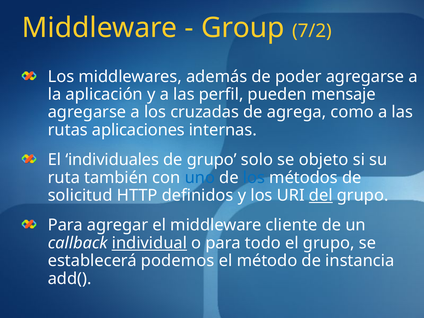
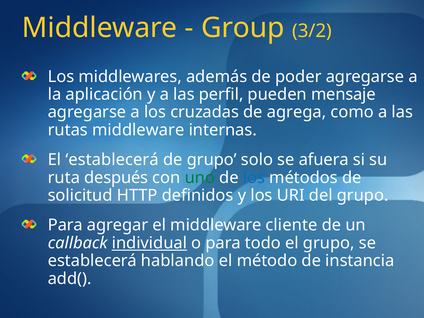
7/2: 7/2 -> 3/2
rutas aplicaciones: aplicaciones -> middleware
El individuales: individuales -> establecerá
objeto: objeto -> afuera
también: también -> después
uno colour: blue -> green
del underline: present -> none
podemos: podemos -> hablando
